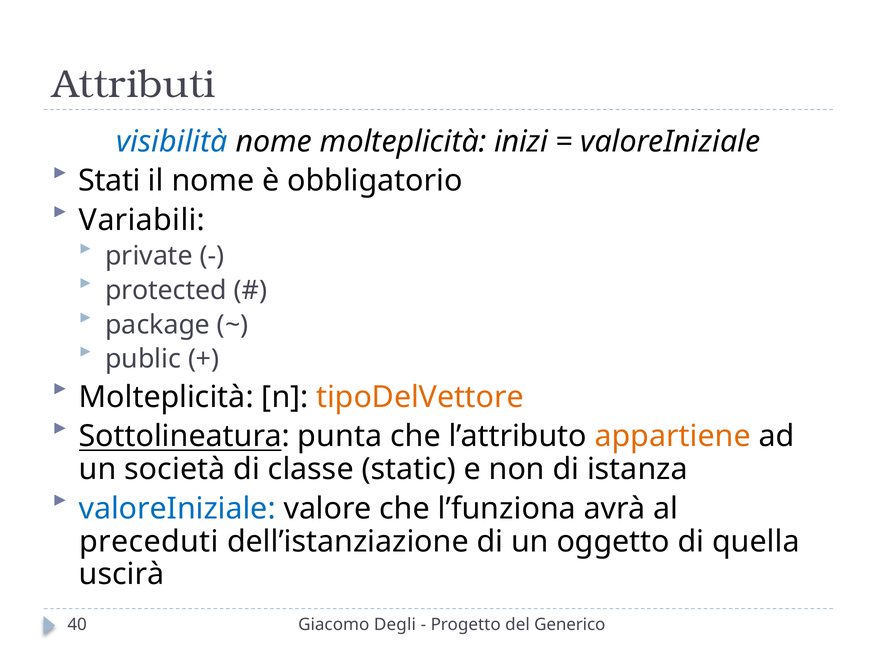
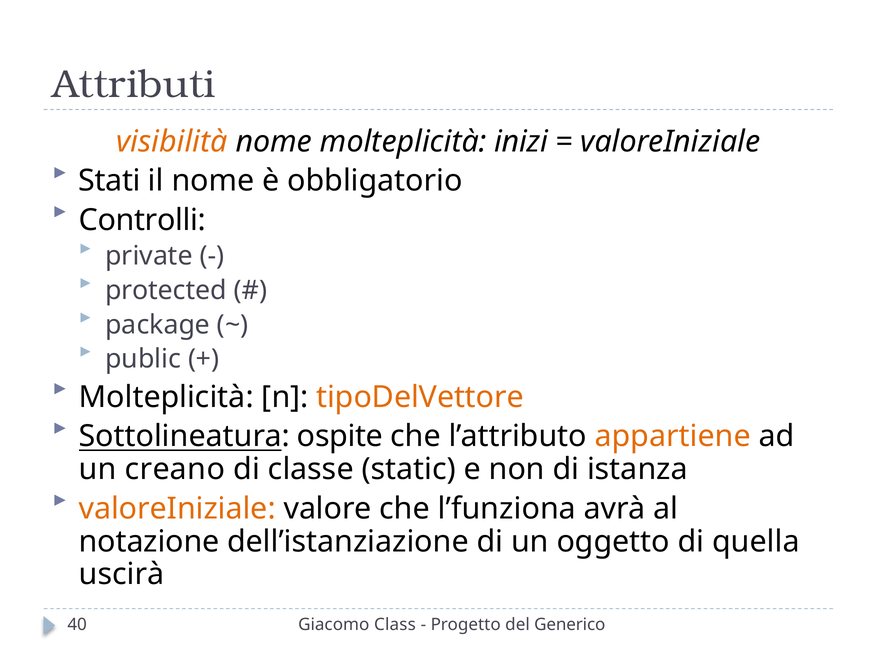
visibilità colour: blue -> orange
Variabili: Variabili -> Controlli
punta: punta -> ospite
società: società -> creano
valoreIniziale at (177, 509) colour: blue -> orange
preceduti: preceduti -> notazione
Degli: Degli -> Class
